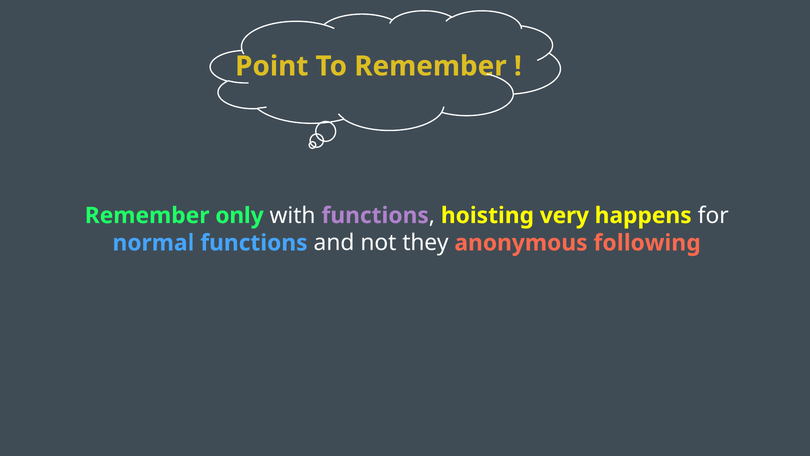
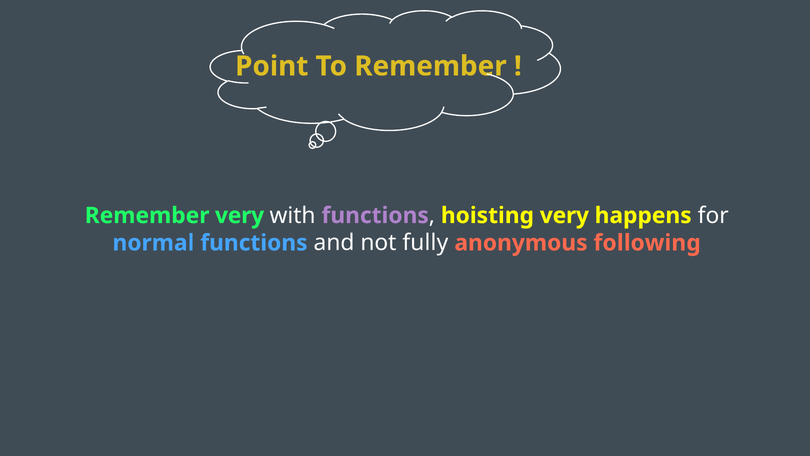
Remember only: only -> very
they: they -> fully
